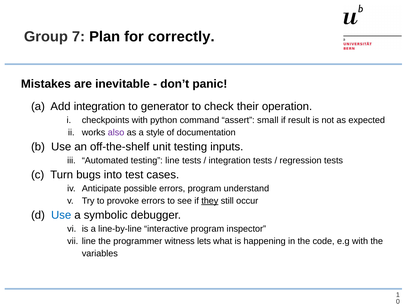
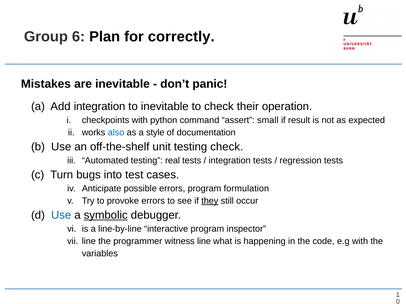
7: 7 -> 6
to generator: generator -> inevitable
also colour: purple -> blue
testing inputs: inputs -> check
testing line: line -> real
understand: understand -> formulation
symbolic underline: none -> present
witness lets: lets -> line
